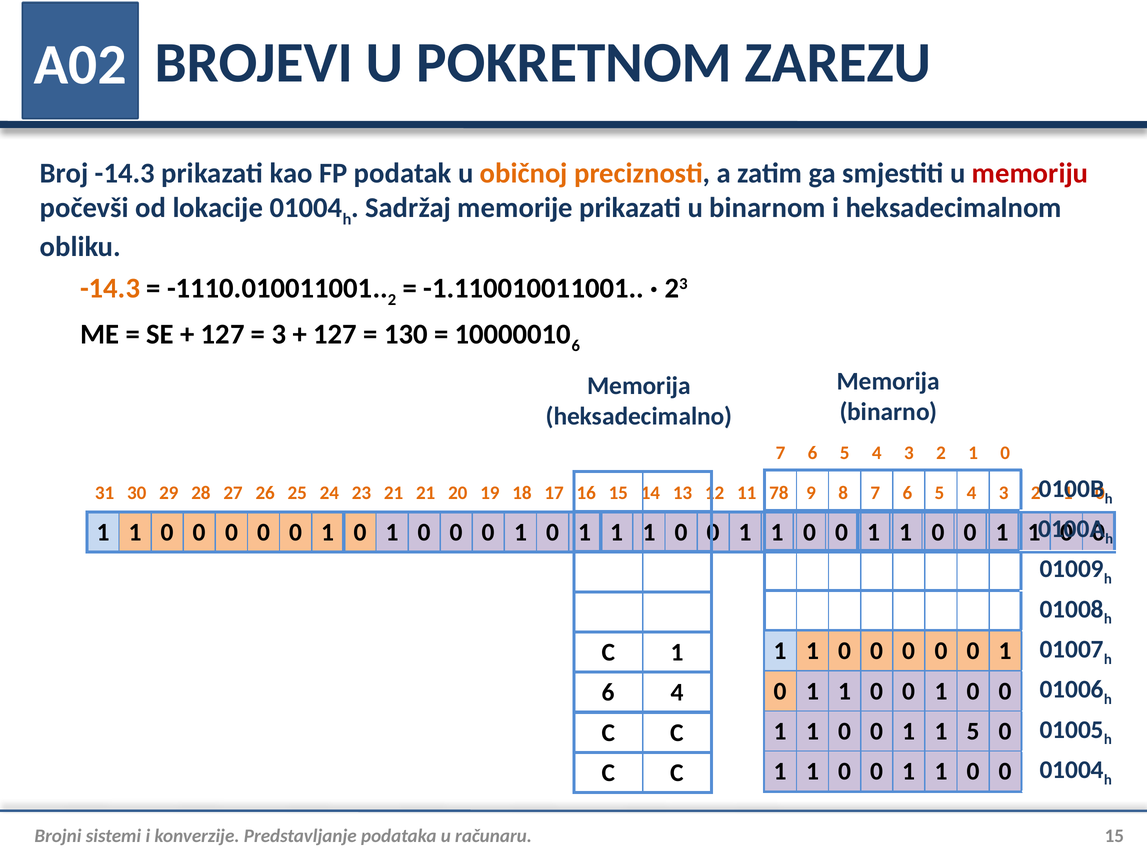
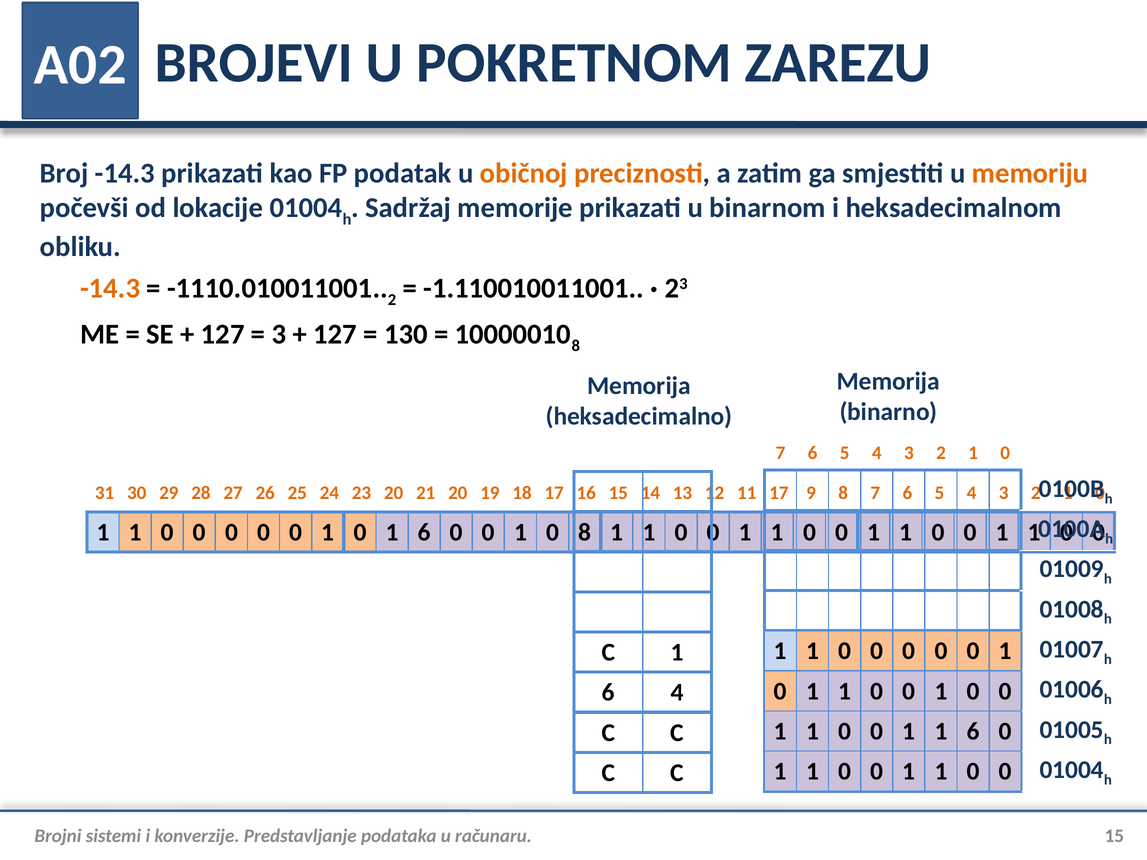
memoriju colour: red -> orange
6 at (576, 346): 6 -> 8
23 21: 21 -> 20
11 78: 78 -> 17
1 0 1 0: 0 -> 6
1 at (585, 532): 1 -> 8
1 1 5: 5 -> 6
